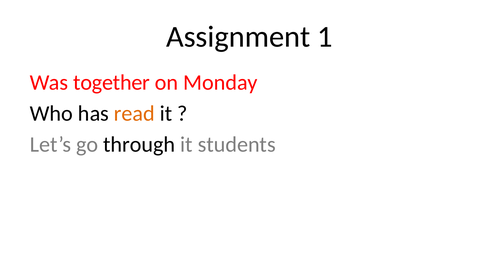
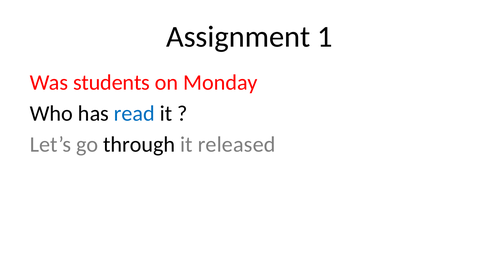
together: together -> students
read colour: orange -> blue
students: students -> released
